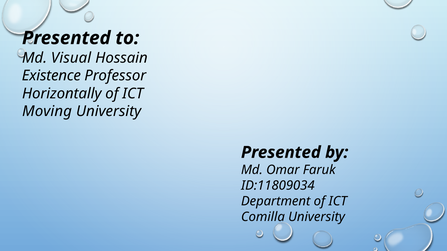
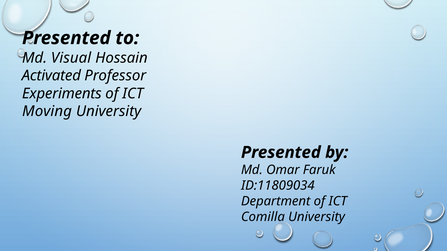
Existence: Existence -> Activated
Horizontally: Horizontally -> Experiments
